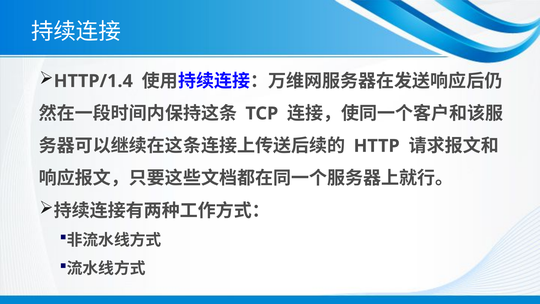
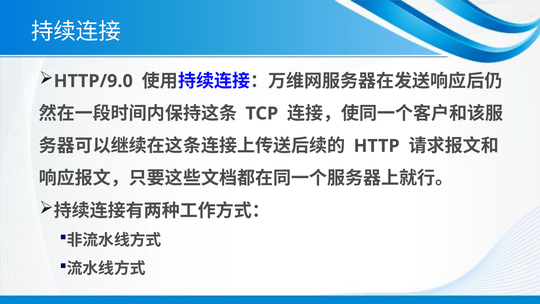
HTTP/1.4: HTTP/1.4 -> HTTP/9.0
